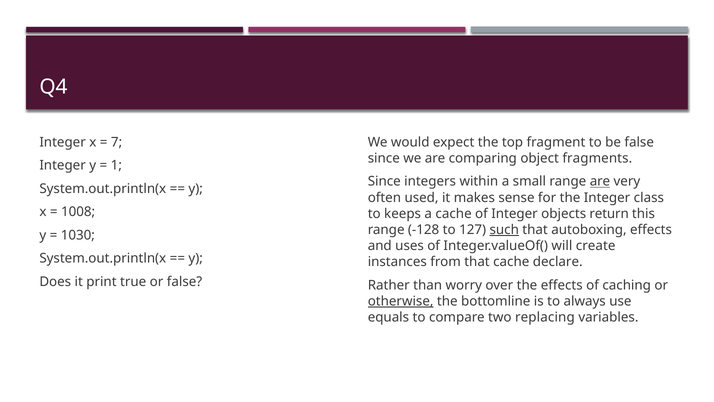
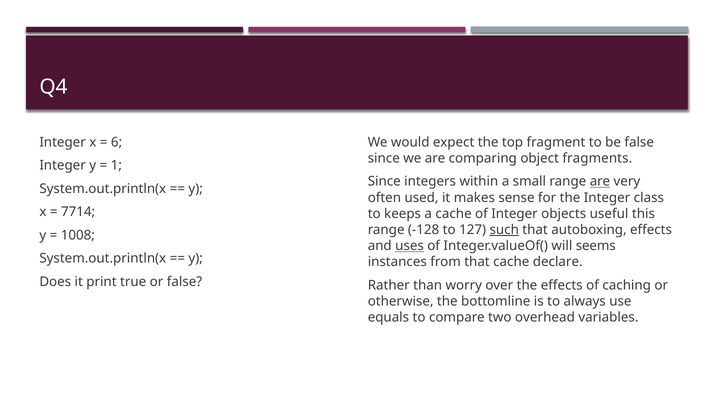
7: 7 -> 6
1008: 1008 -> 7714
return: return -> useful
1030: 1030 -> 1008
uses underline: none -> present
create: create -> seems
otherwise underline: present -> none
replacing: replacing -> overhead
